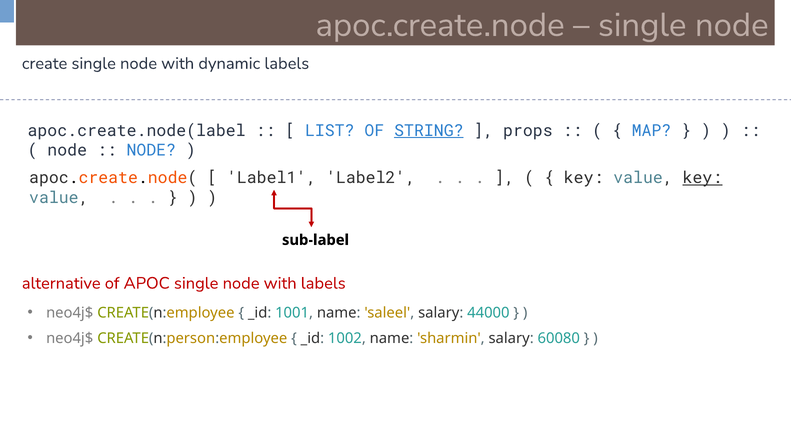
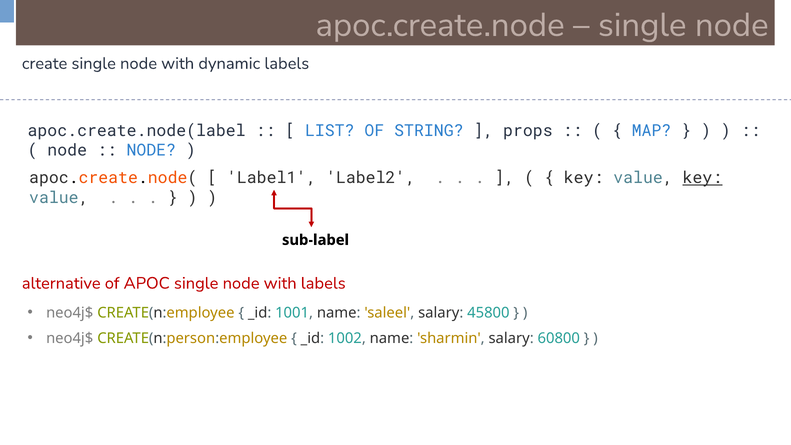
STRING underline: present -> none
44000: 44000 -> 45800
60080: 60080 -> 60800
